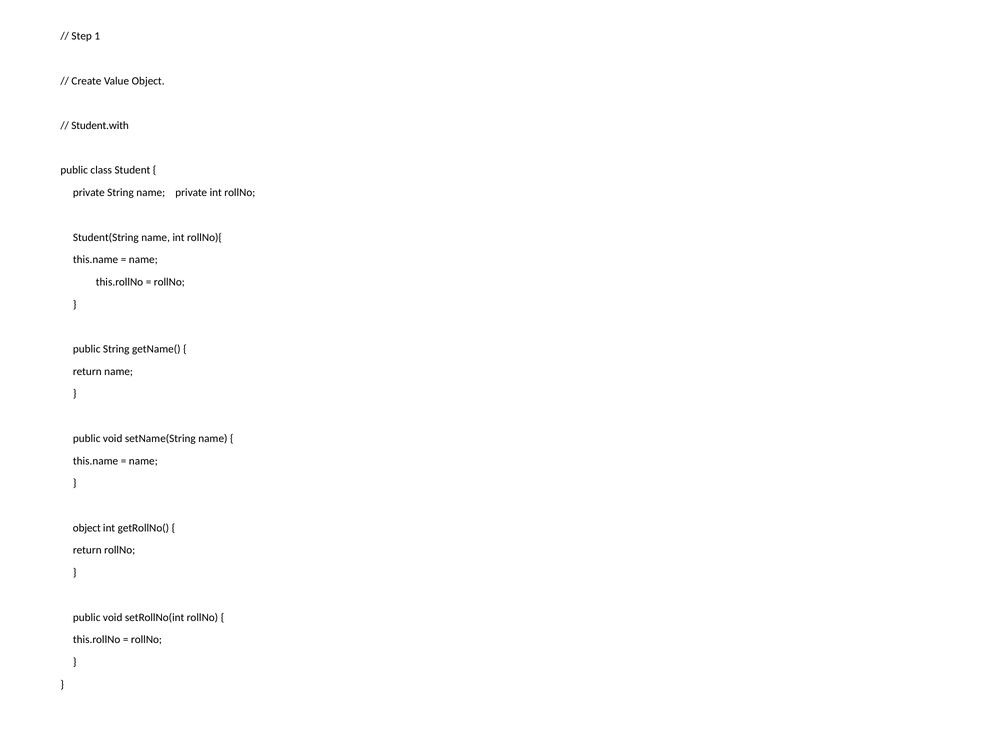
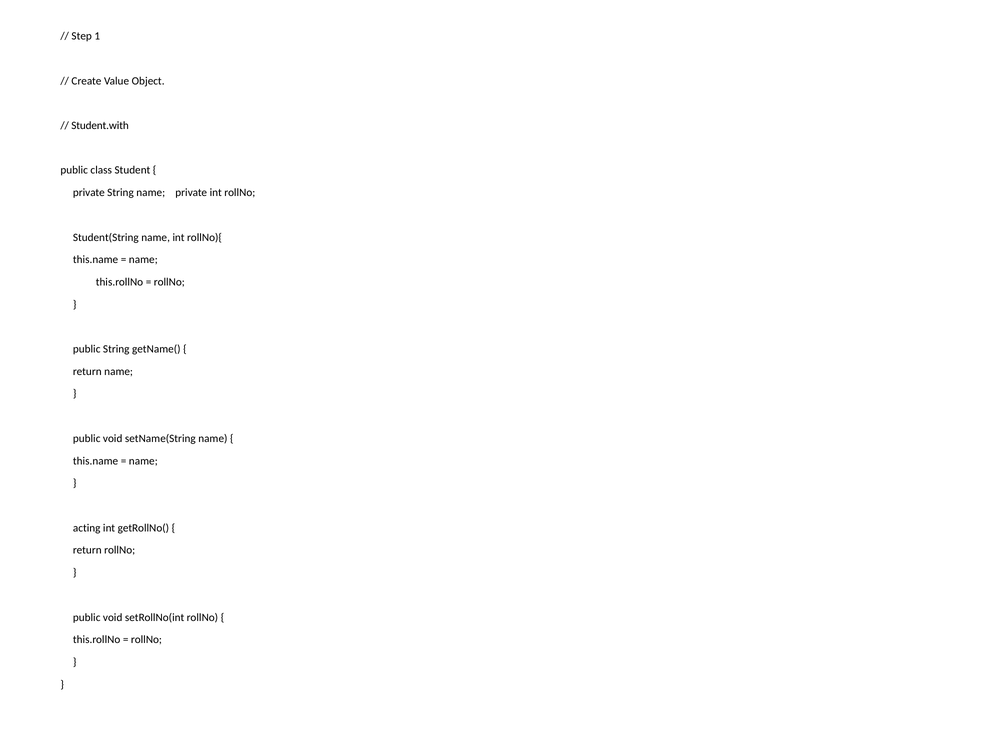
object at (87, 528): object -> acting
